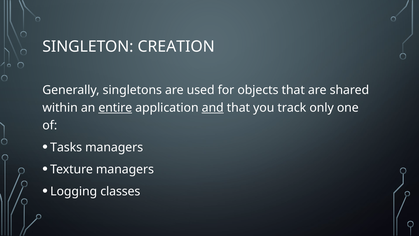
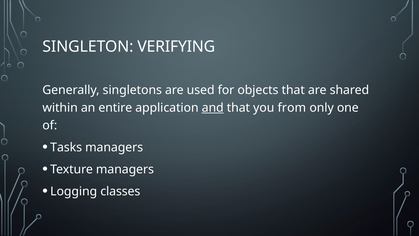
CREATION: CREATION -> VERIFYING
entire underline: present -> none
track: track -> from
